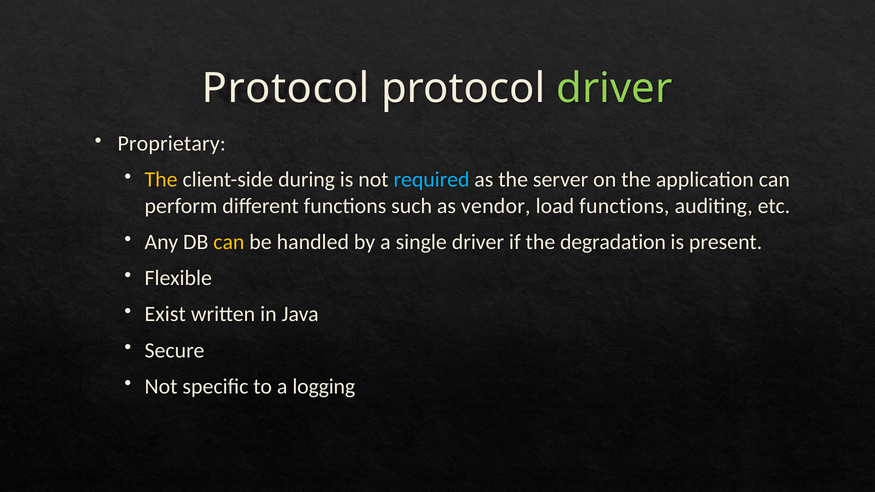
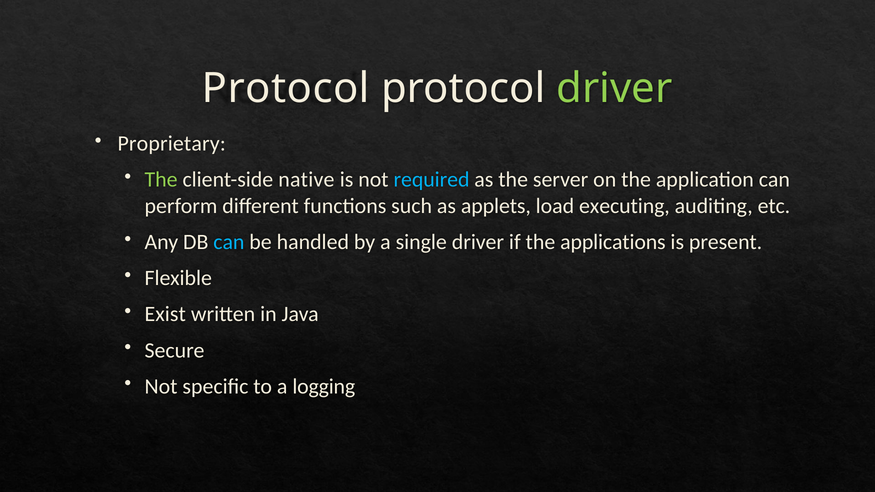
The at (161, 180) colour: yellow -> light green
during: during -> native
vendor: vendor -> applets
load functions: functions -> executing
can at (229, 242) colour: yellow -> light blue
degradation: degradation -> applications
